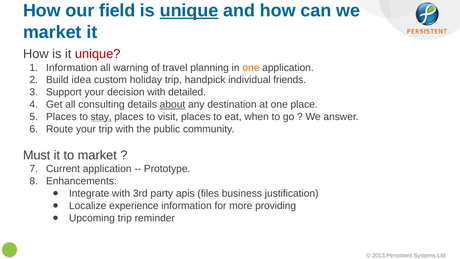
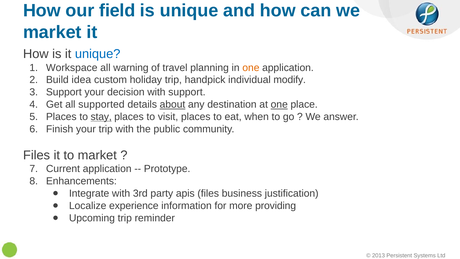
unique at (189, 11) underline: present -> none
unique at (98, 54) colour: red -> blue
Information at (72, 68): Information -> Workspace
friends: friends -> modify
with detailed: detailed -> support
consulting: consulting -> supported
one at (279, 104) underline: none -> present
Route: Route -> Finish
Must at (37, 155): Must -> Files
